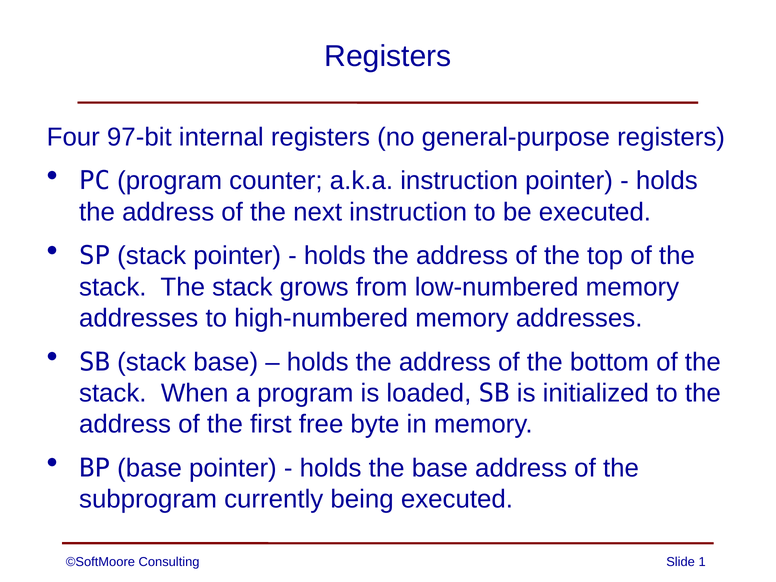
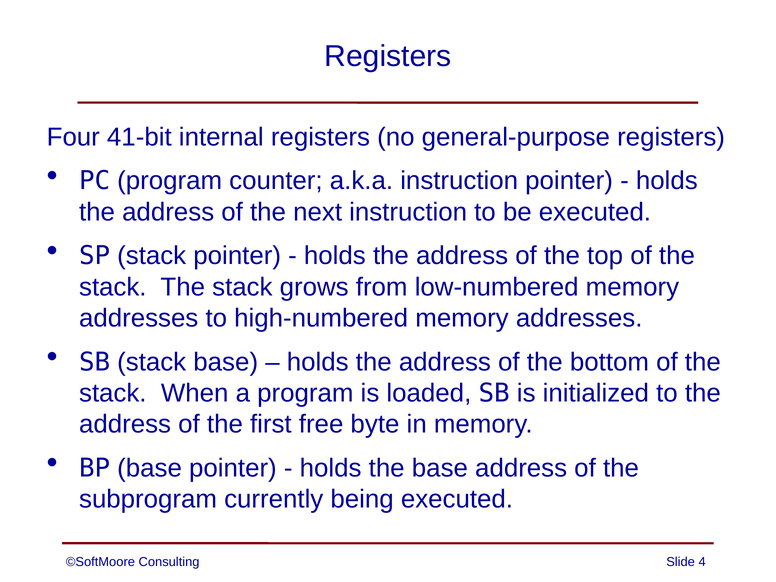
97-bit: 97-bit -> 41-bit
1: 1 -> 4
